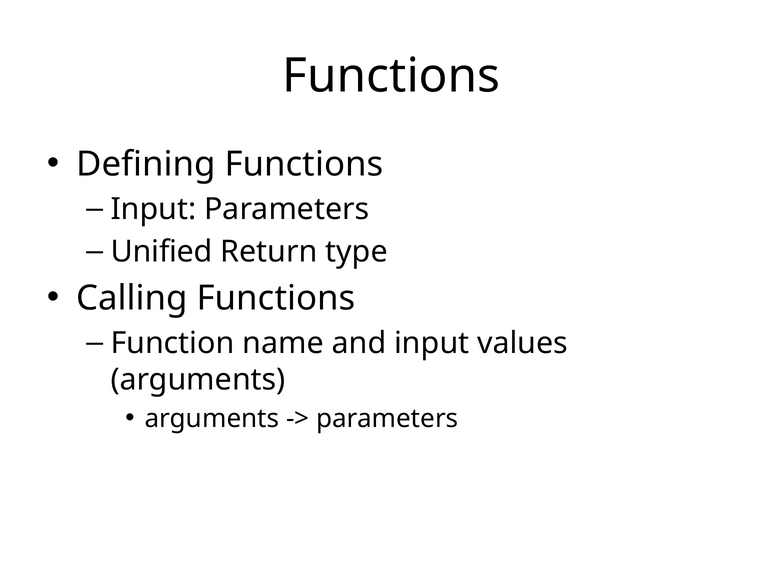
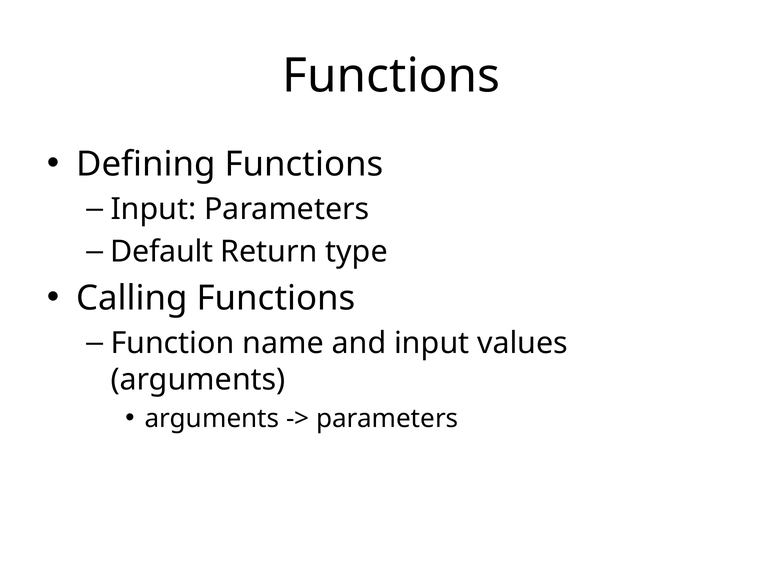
Unified: Unified -> Default
